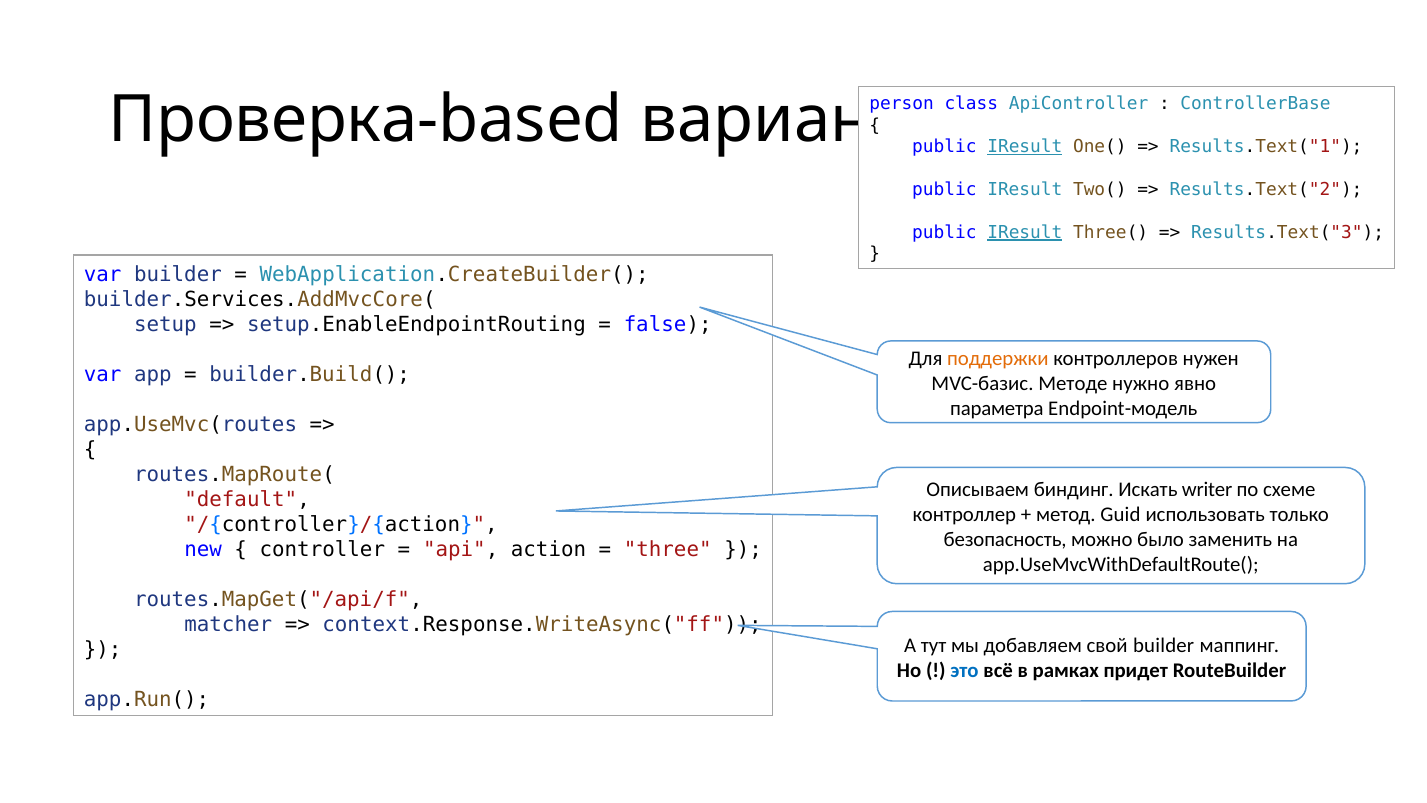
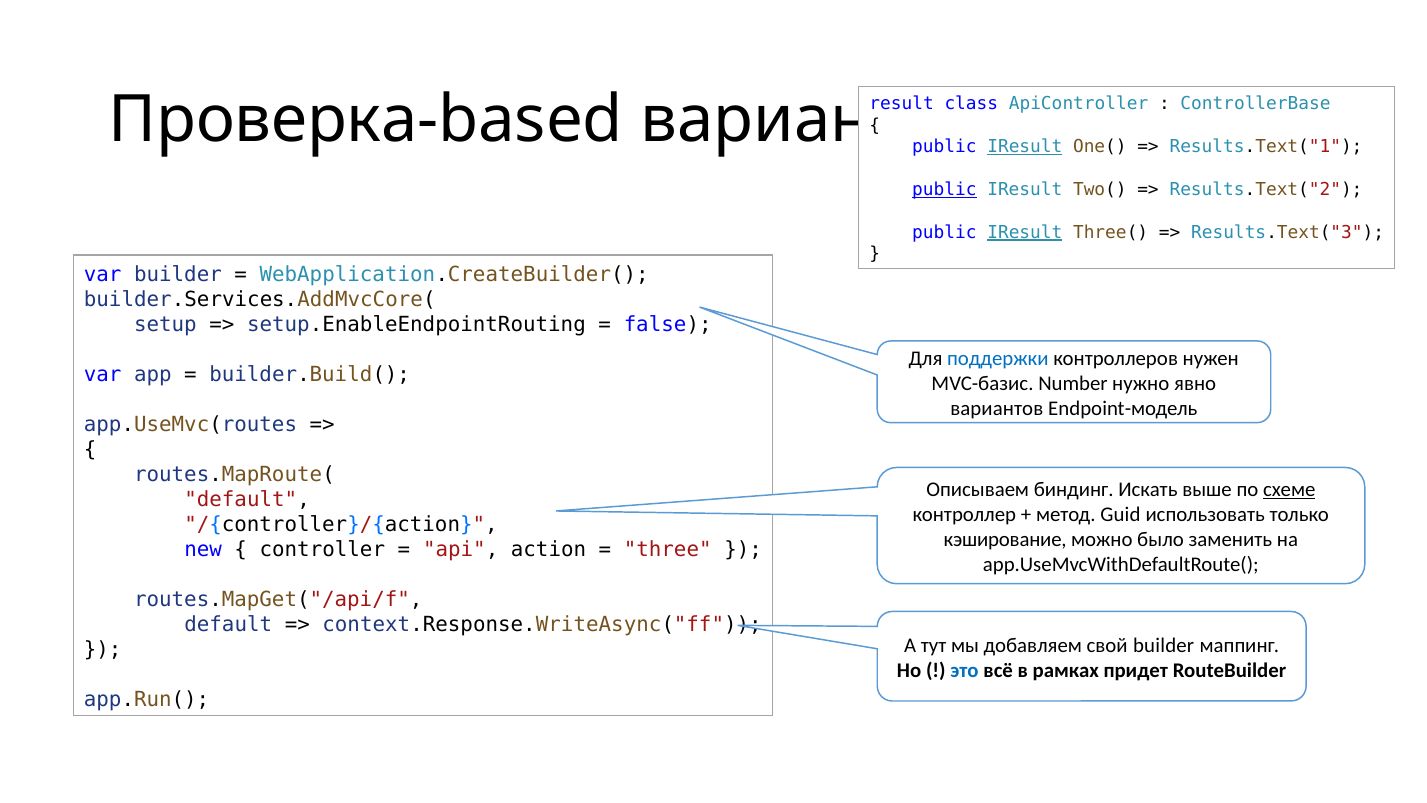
person: person -> result
public at (944, 189) underline: none -> present
поддержки colour: orange -> blue
Методе: Методе -> Number
параметра: параметра -> вариантов
writer: writer -> выше
схеме underline: none -> present
безопасность: безопасность -> кэширование
matcher at (228, 624): matcher -> default
